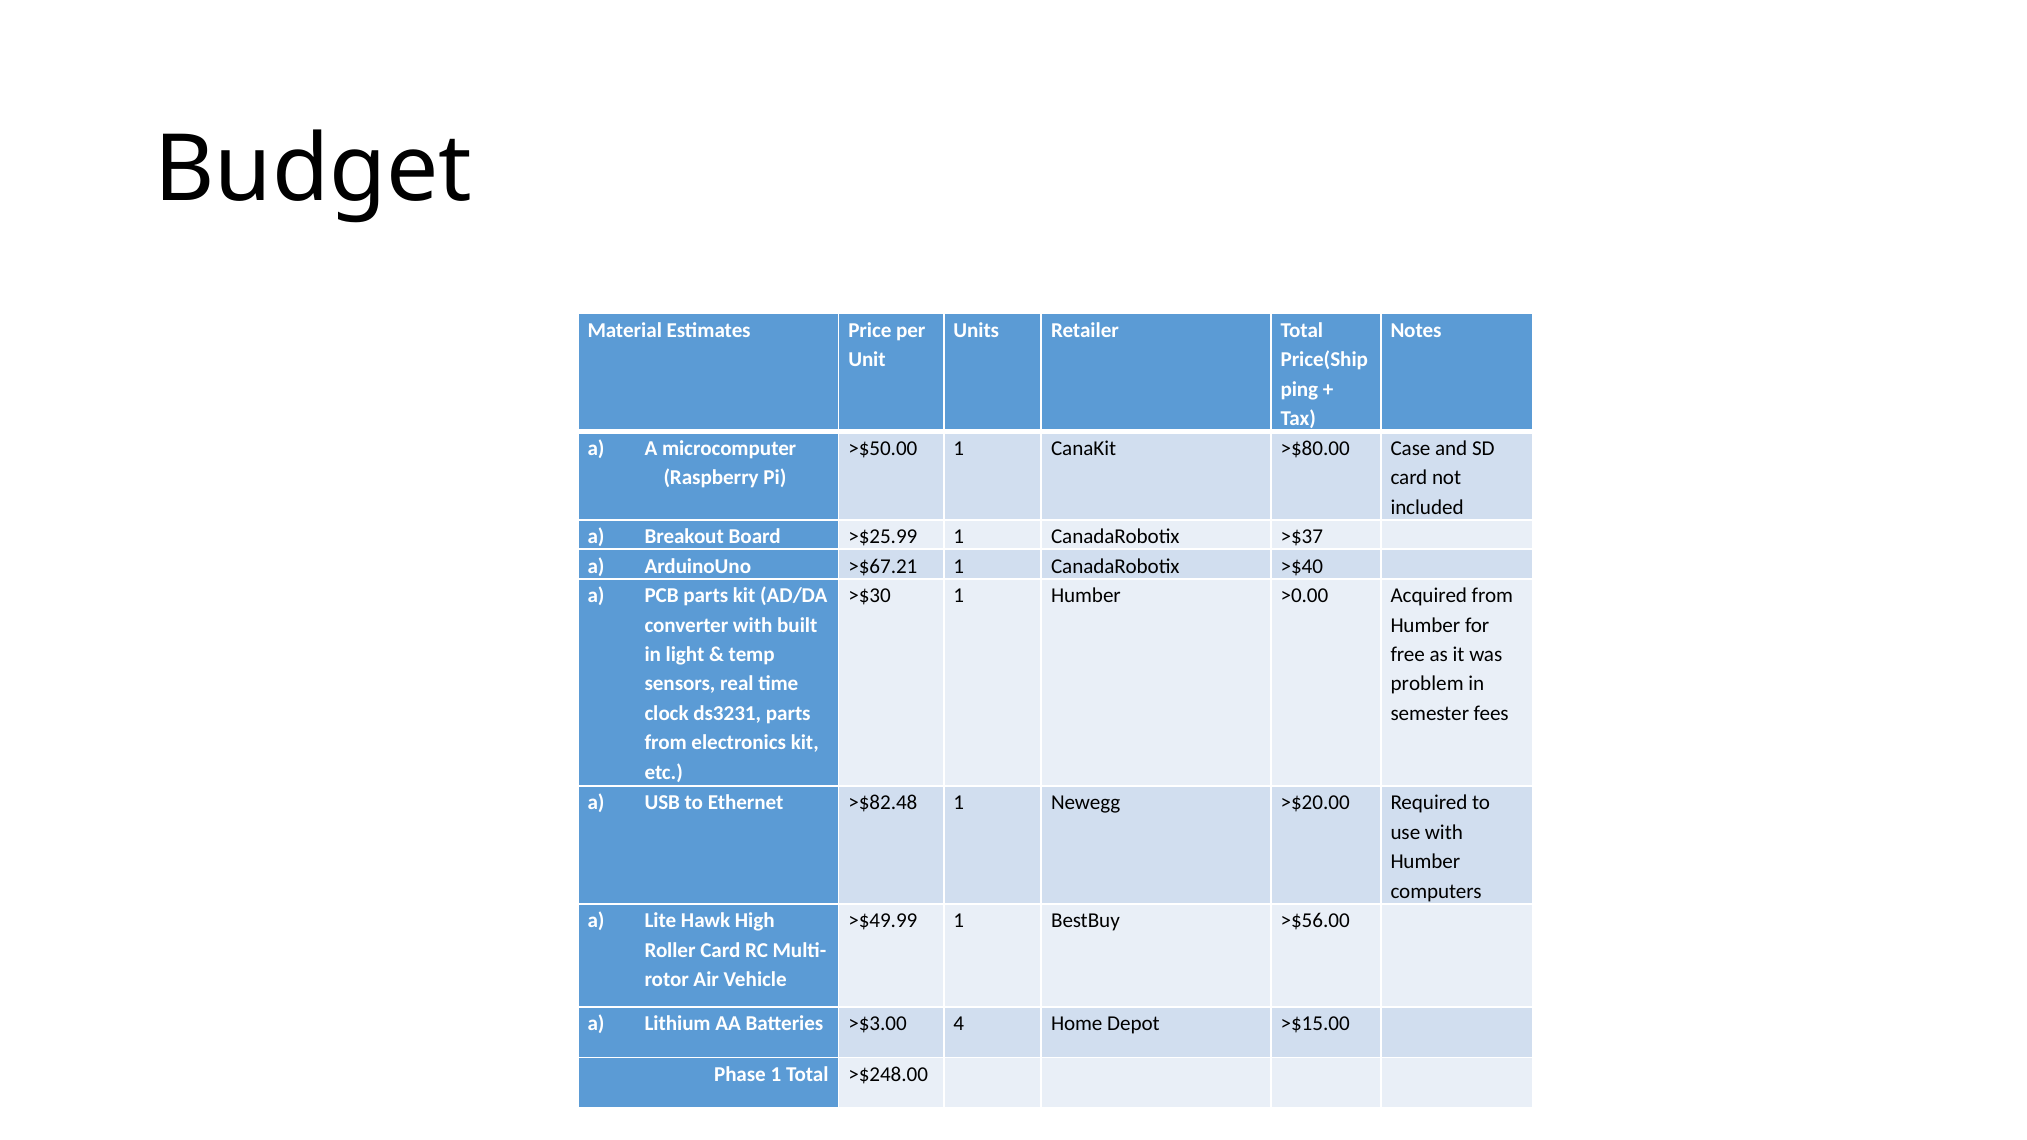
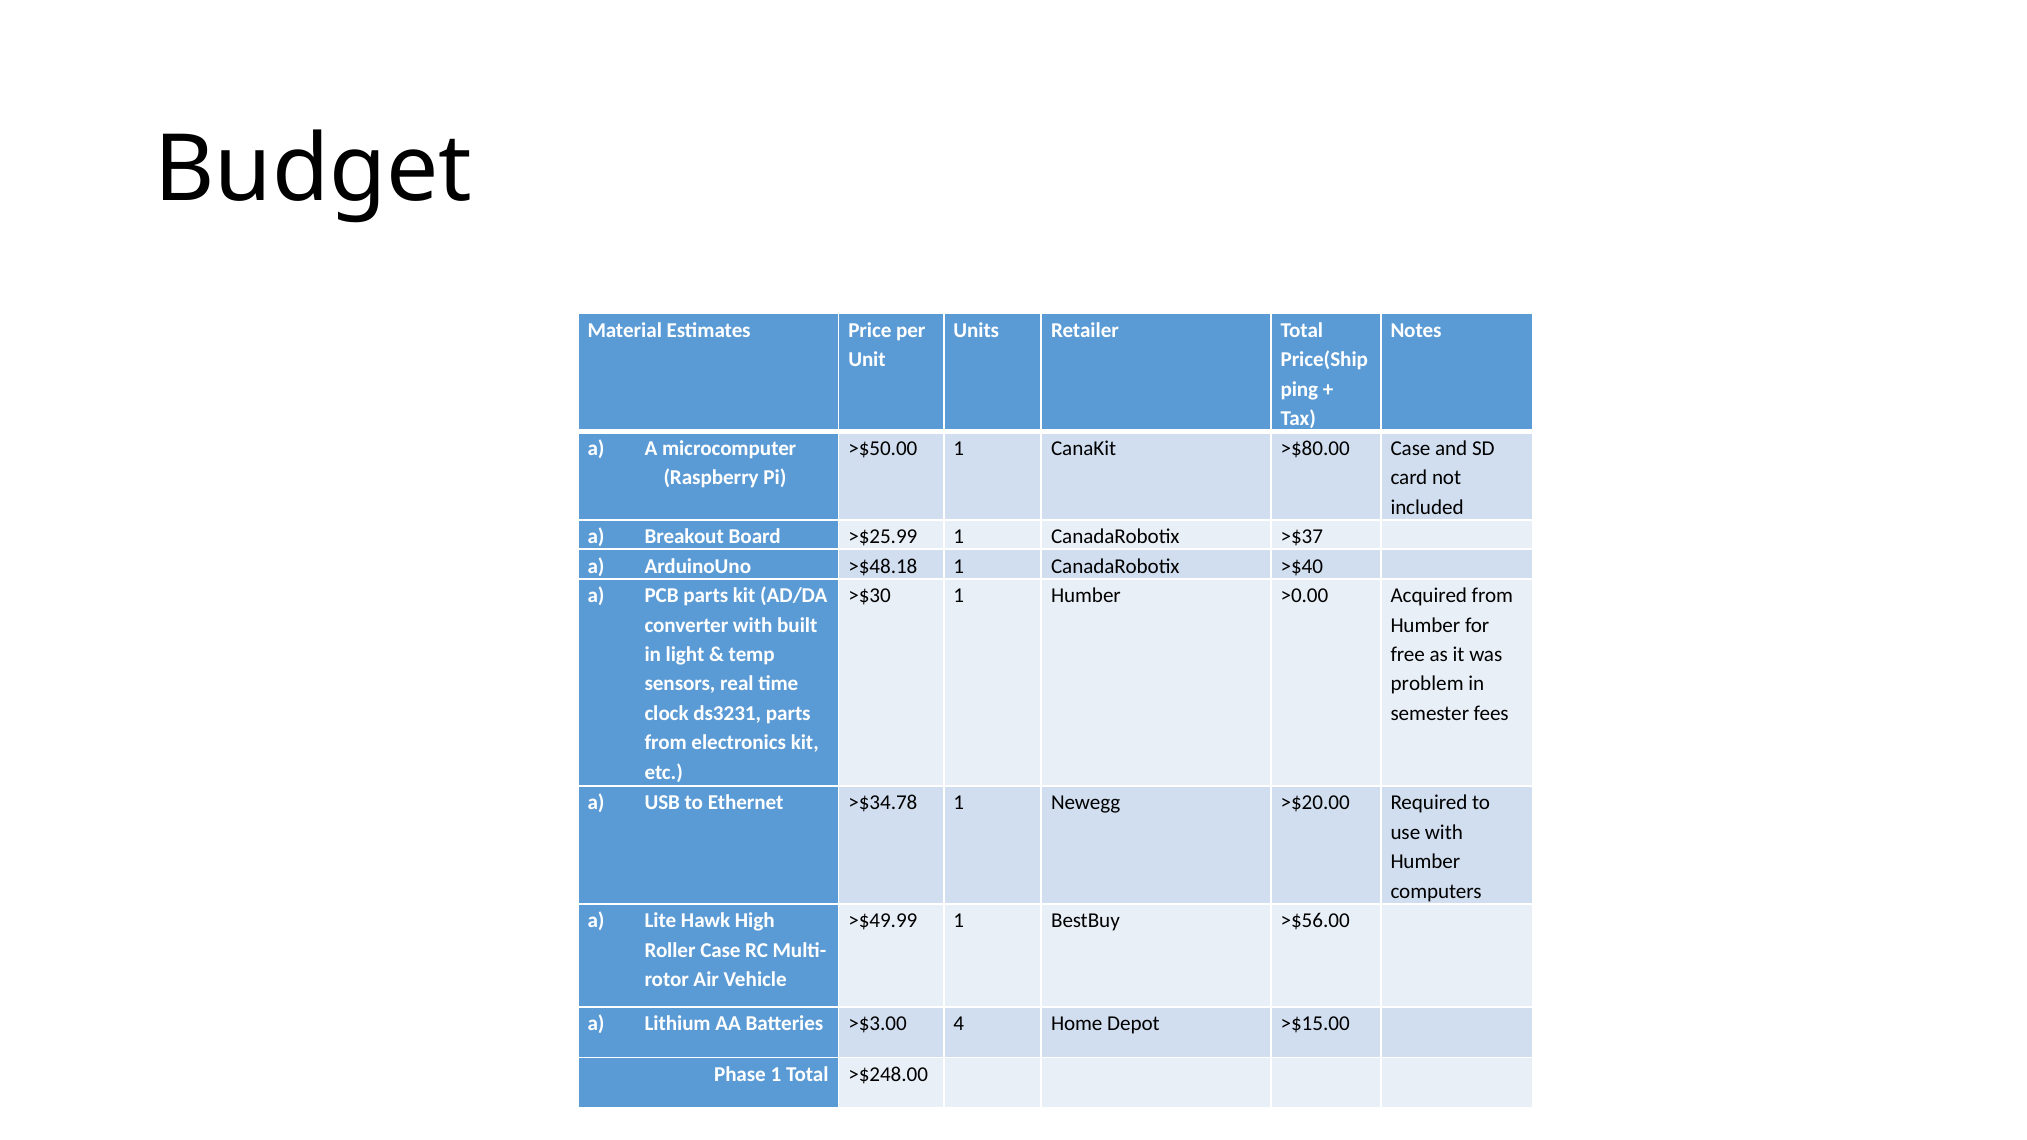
>$67.21: >$67.21 -> >$48.18
>$82.48: >$82.48 -> >$34.78
Roller Card: Card -> Case
